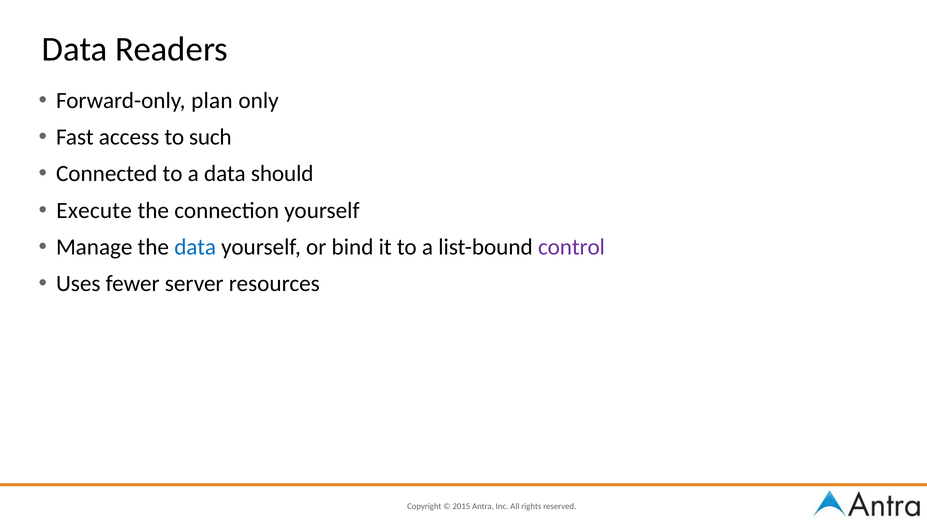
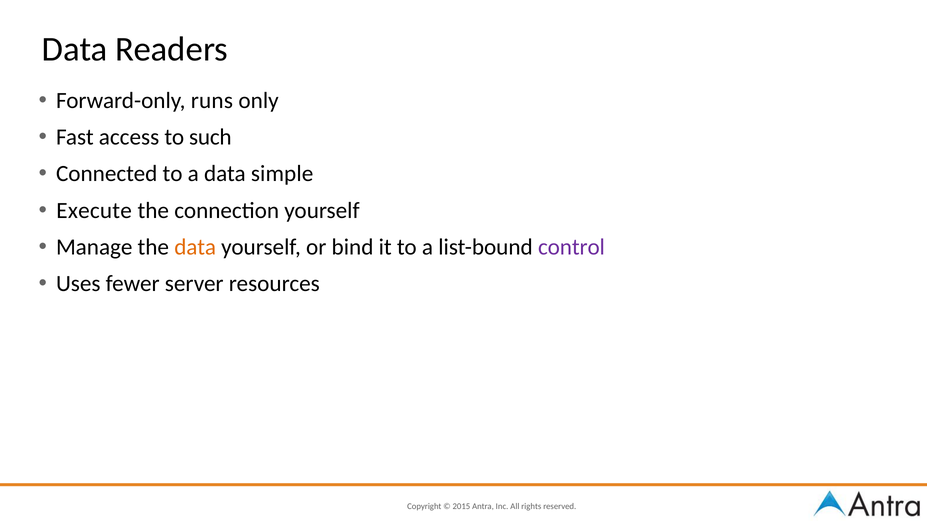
plan: plan -> runs
should: should -> simple
data at (195, 247) colour: blue -> orange
